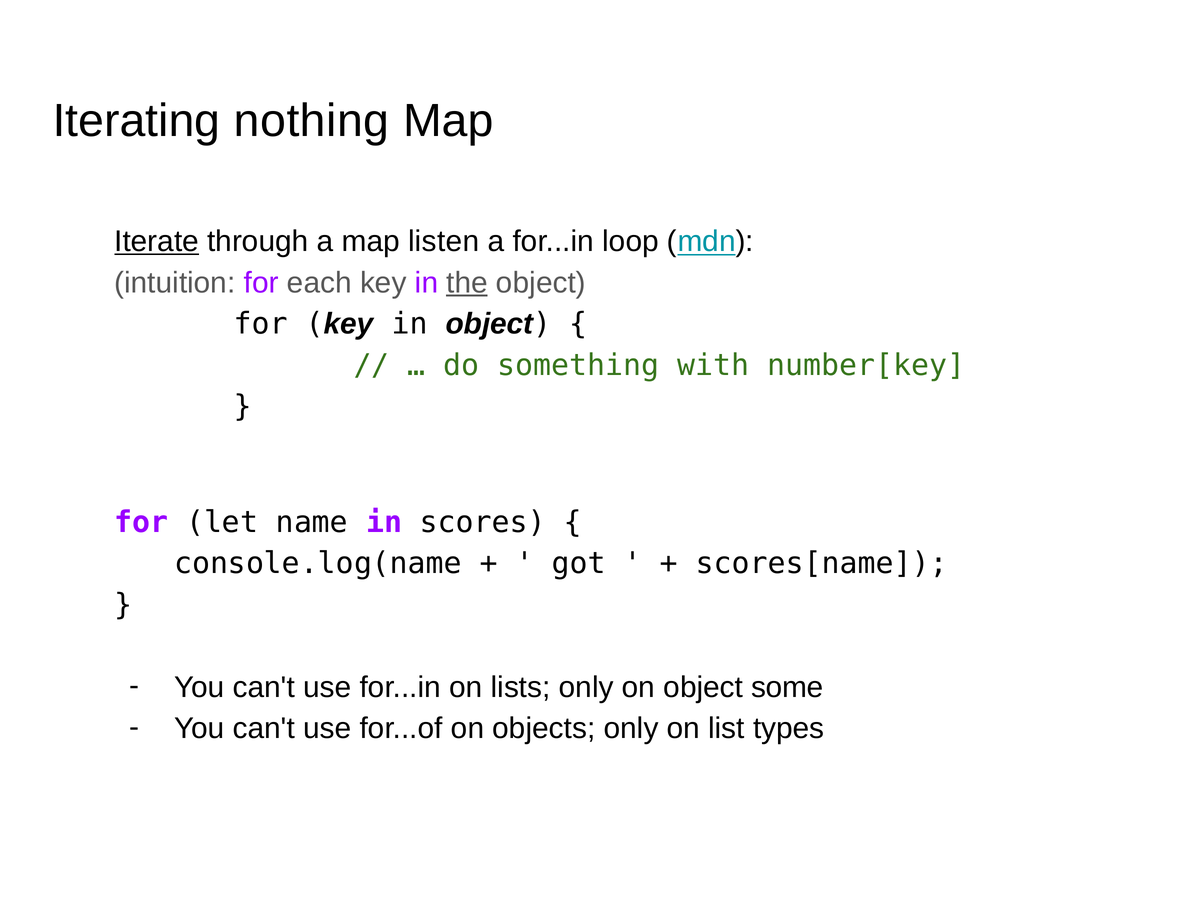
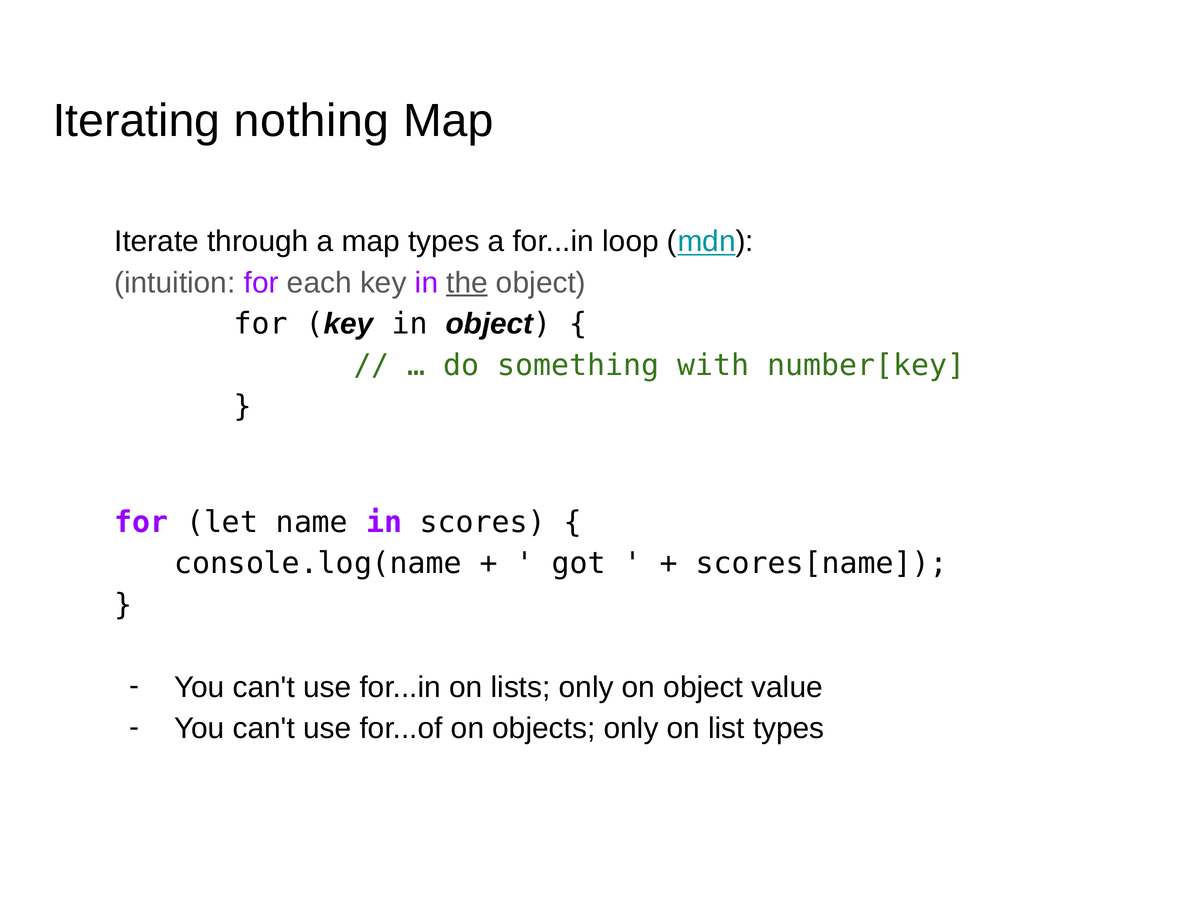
Iterate underline: present -> none
map listen: listen -> types
some: some -> value
